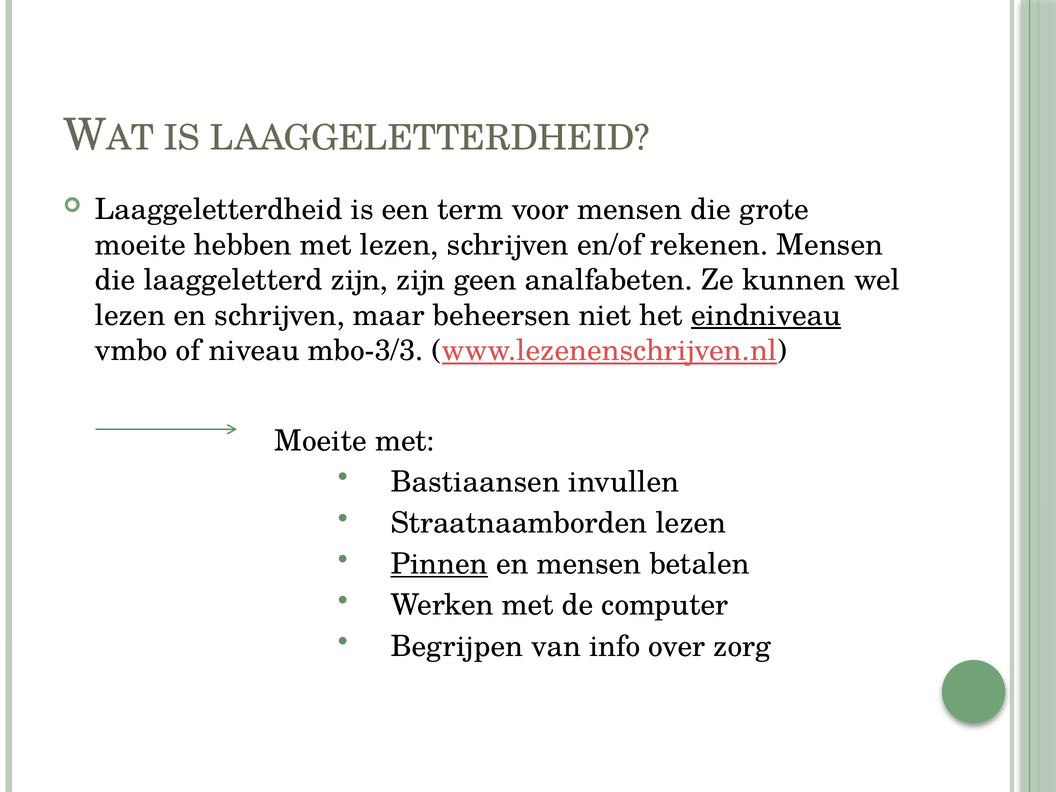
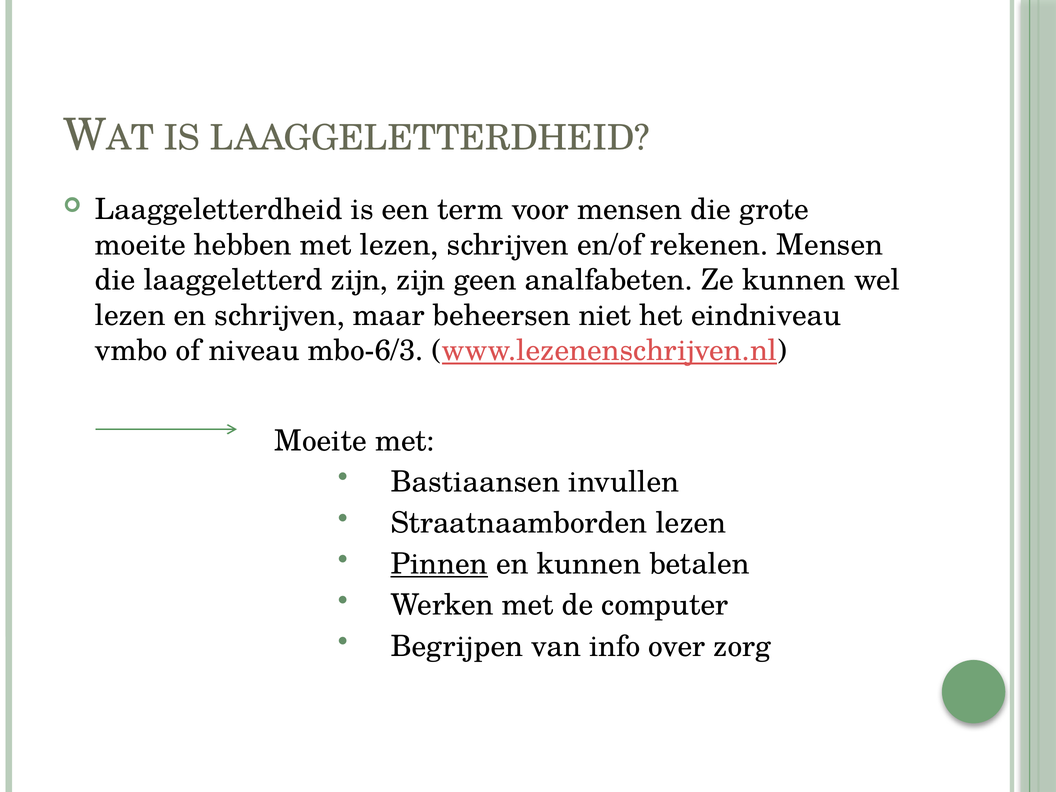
eindniveau underline: present -> none
mbo-3/3: mbo-3/3 -> mbo-6/3
en mensen: mensen -> kunnen
